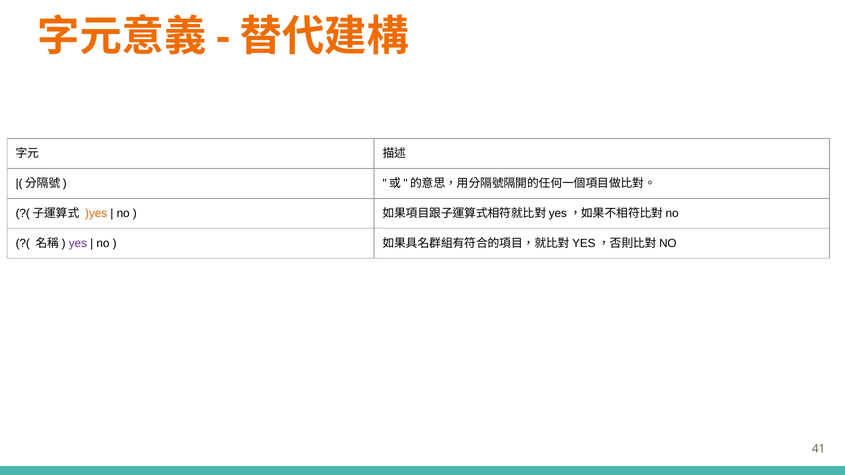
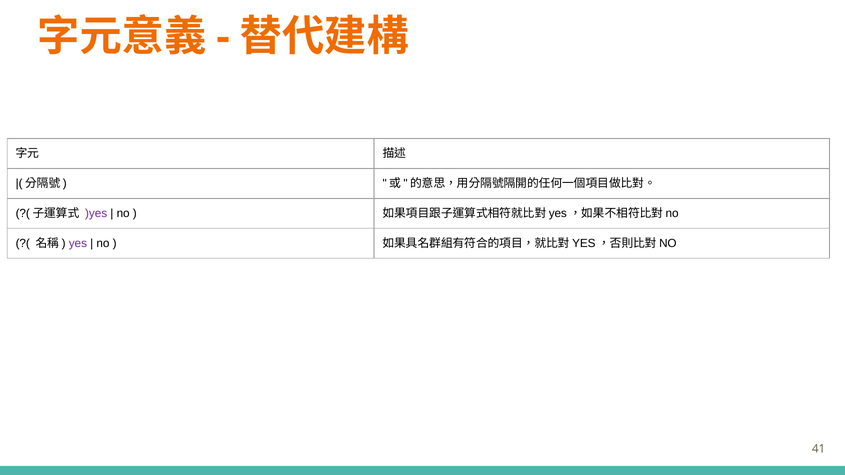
)yes colour: orange -> purple
